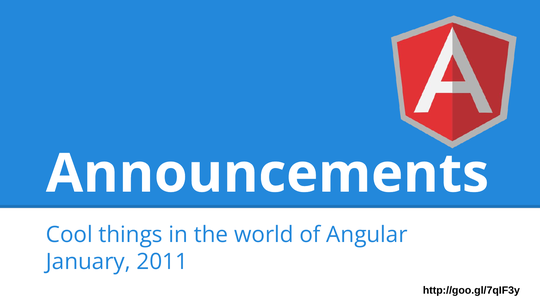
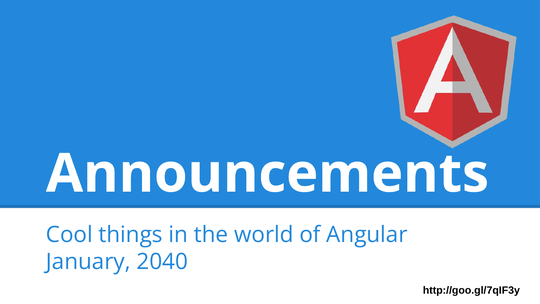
2011: 2011 -> 2040
